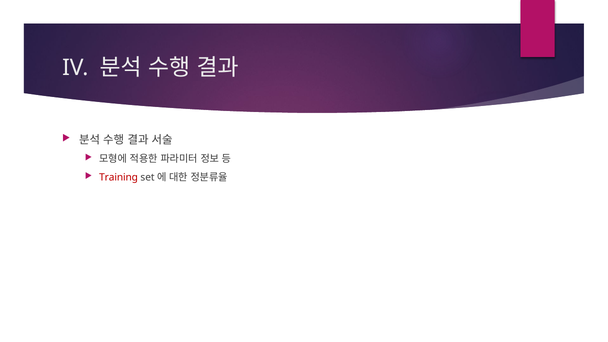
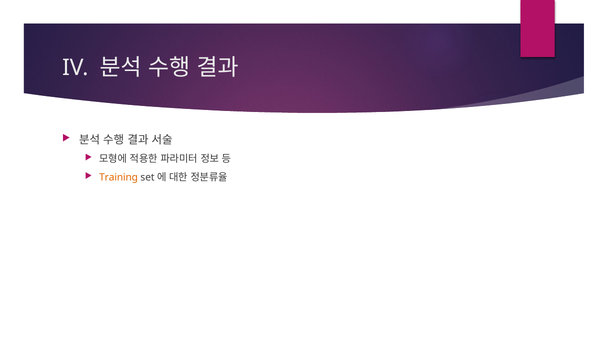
Training colour: red -> orange
